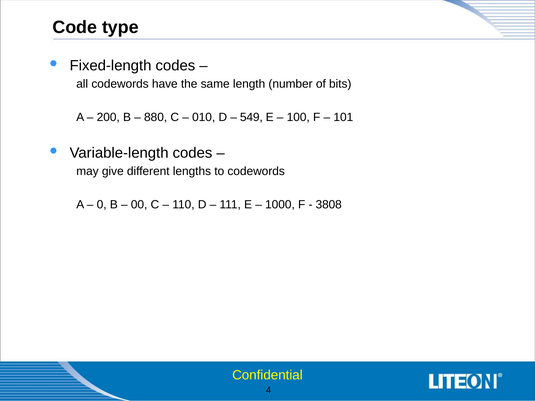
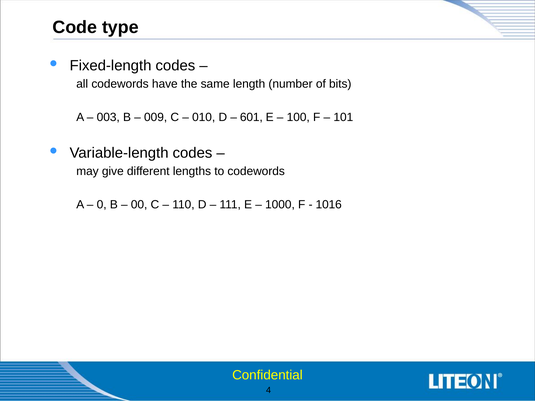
200: 200 -> 003
880: 880 -> 009
549: 549 -> 601
3808: 3808 -> 1016
